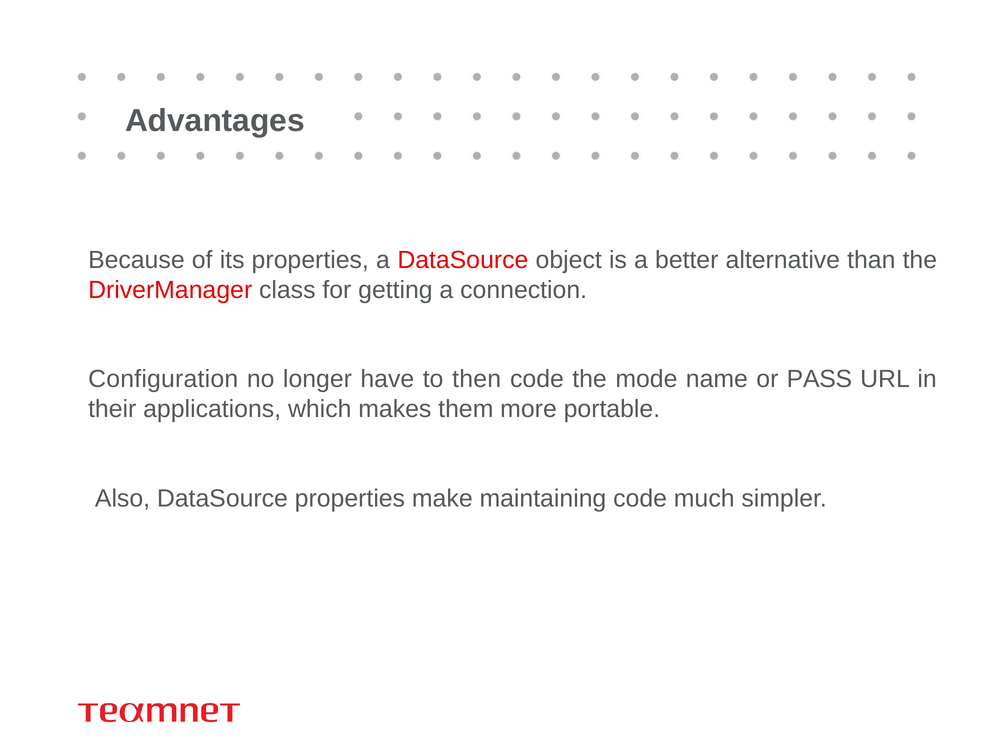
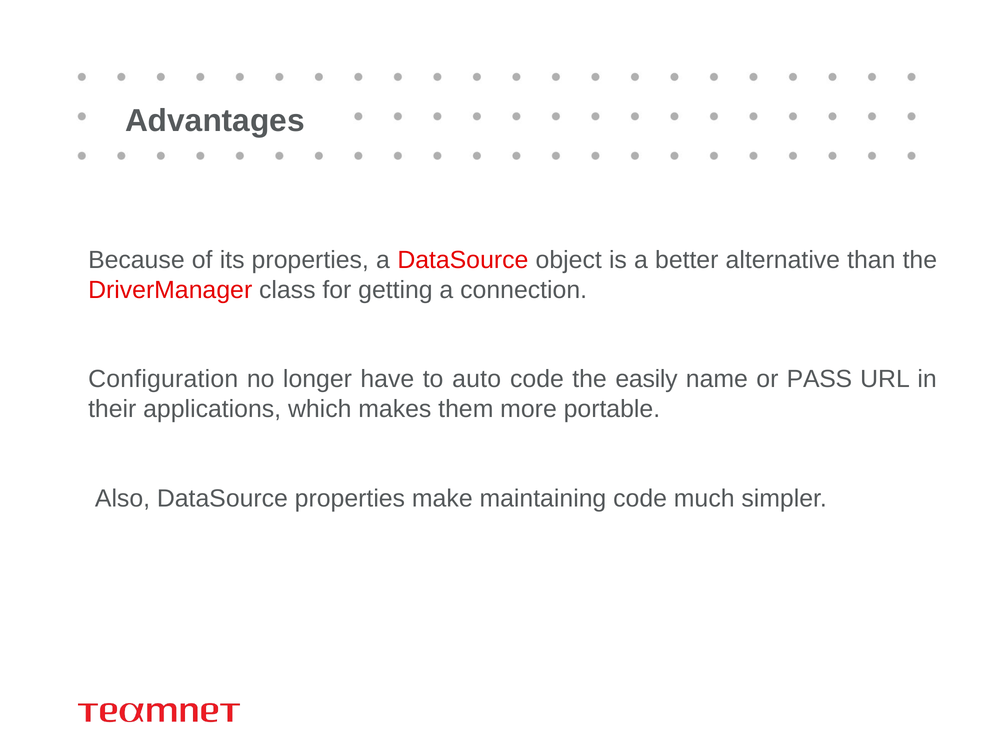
then: then -> auto
mode: mode -> easily
